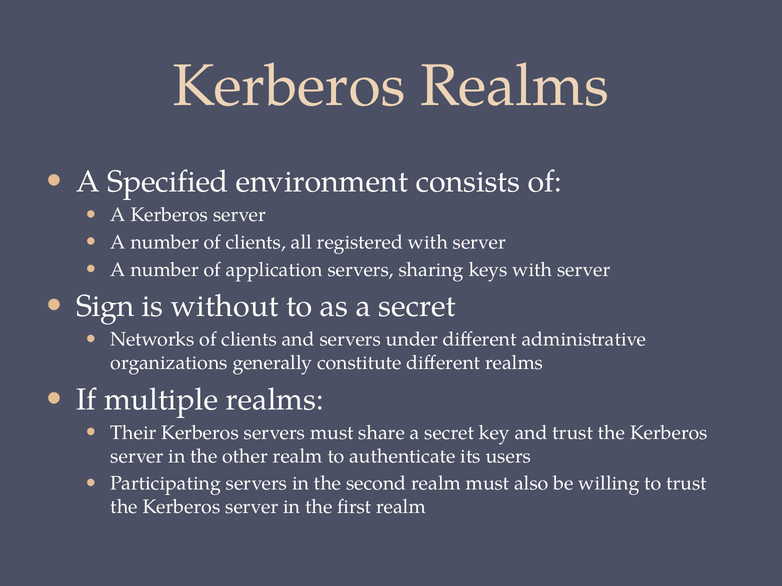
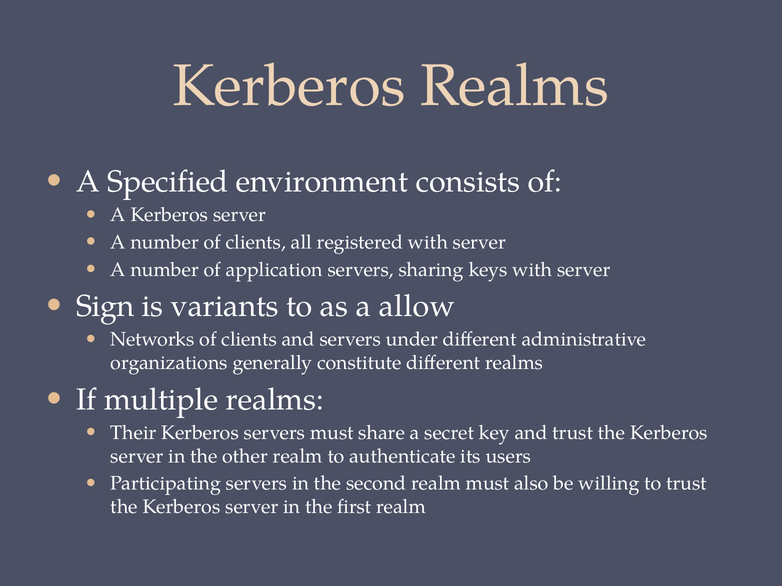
without: without -> variants
as a secret: secret -> allow
